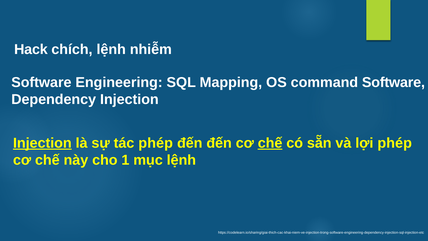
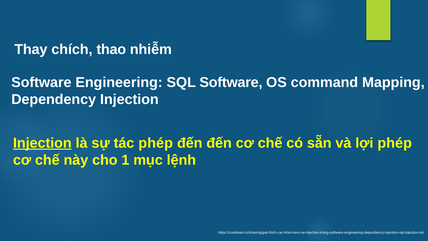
Hack: Hack -> Thay
chích lệnh: lệnh -> thao
SQL Mapping: Mapping -> Software
command Software: Software -> Mapping
chế at (270, 143) underline: present -> none
